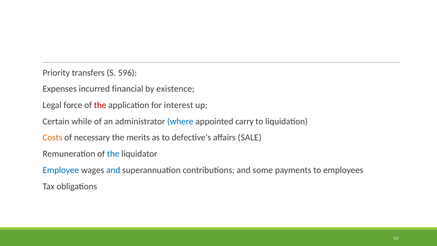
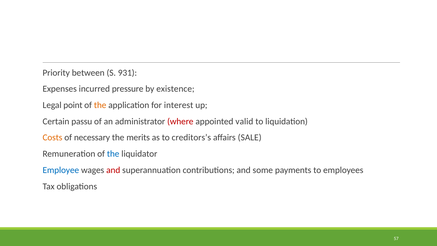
transfers: transfers -> between
596: 596 -> 931
financial: financial -> pressure
force: force -> point
the at (100, 105) colour: red -> orange
while: while -> passu
where colour: blue -> red
carry: carry -> valid
defective’s: defective’s -> creditors’s
and at (113, 170) colour: blue -> red
